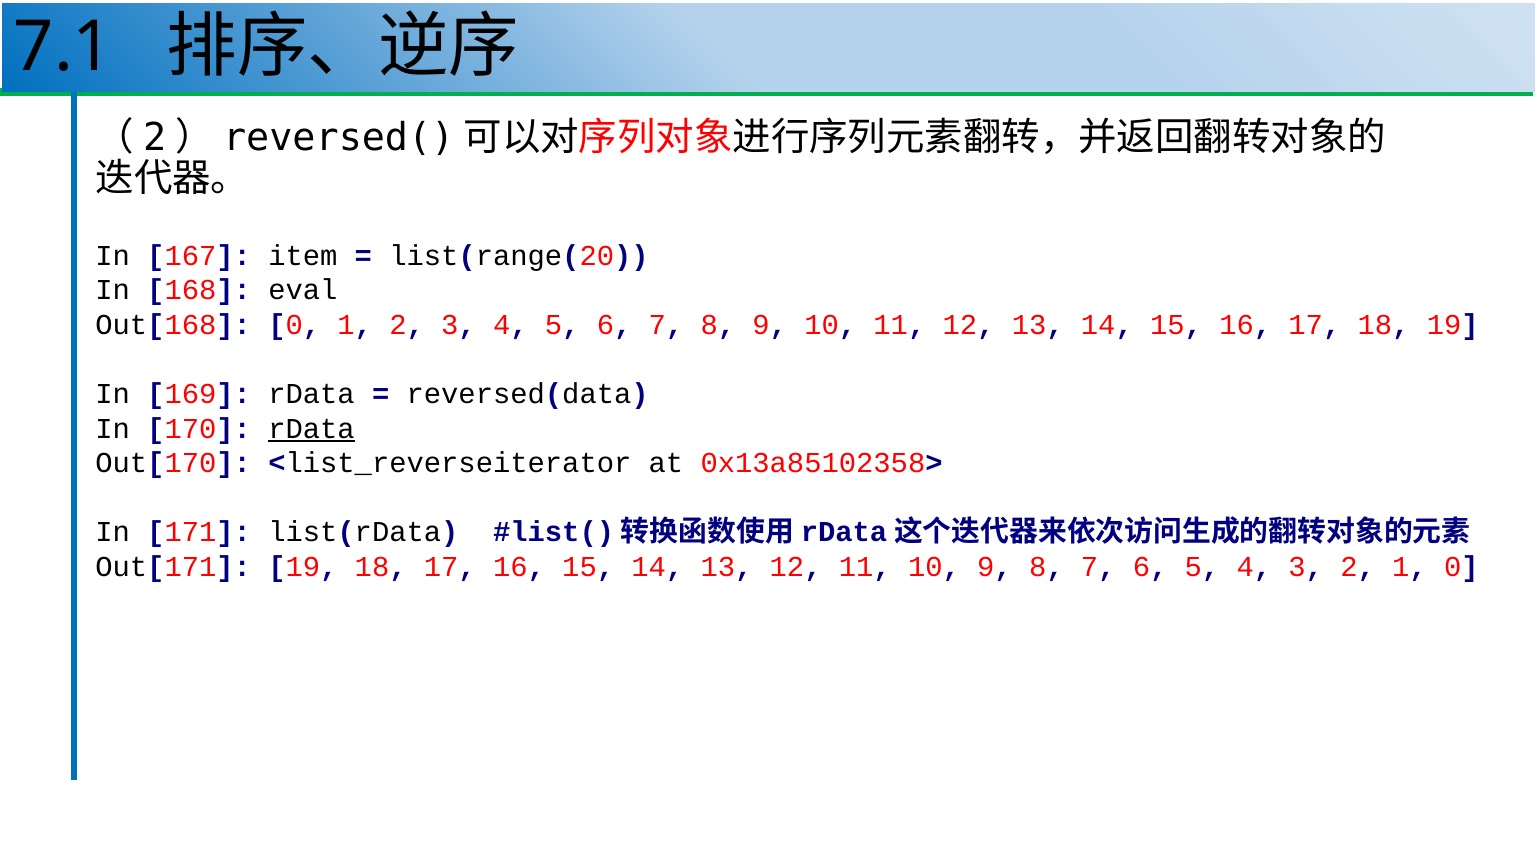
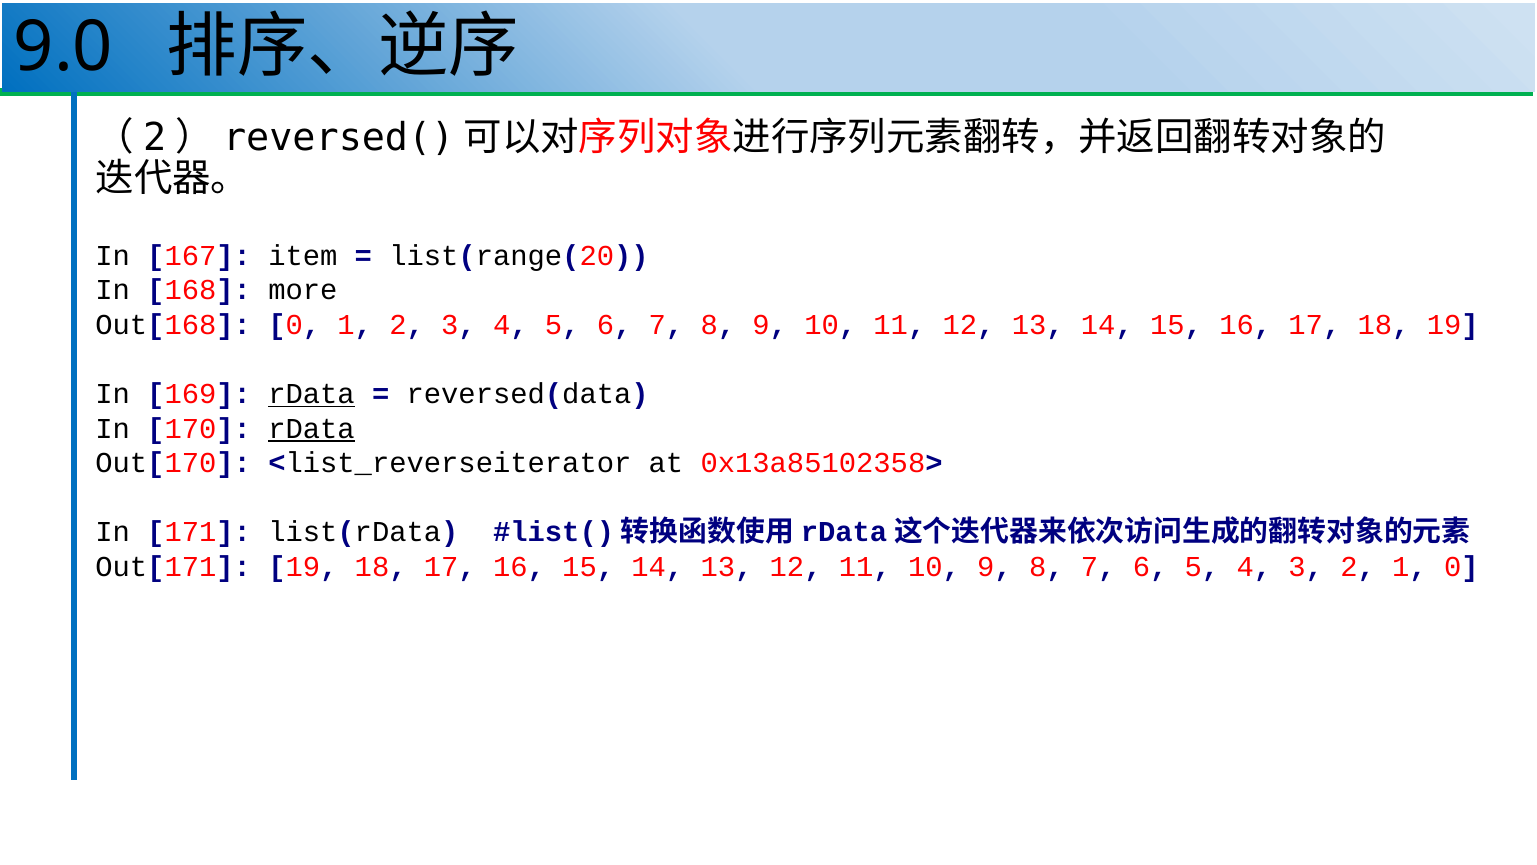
7.1: 7.1 -> 9.0
eval: eval -> more
rData at (311, 394) underline: none -> present
